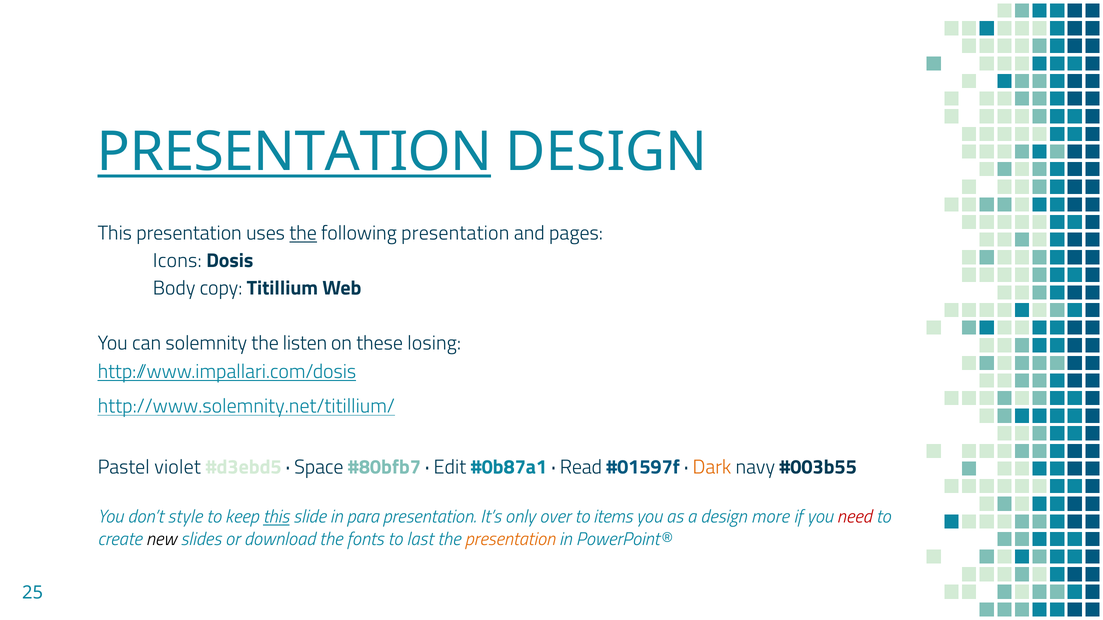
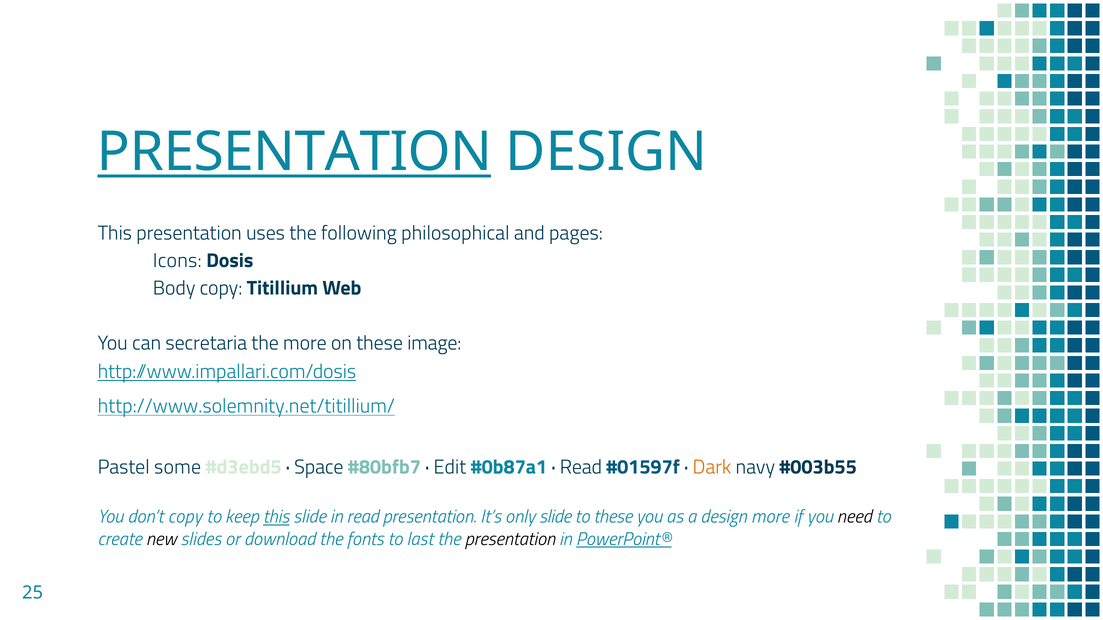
the at (303, 233) underline: present -> none
following presentation: presentation -> philosophical
solemnity: solemnity -> secretaria
the listen: listen -> more
losing: losing -> image
violet: violet -> some
don’t style: style -> copy
in para: para -> read
only over: over -> slide
to items: items -> these
need colour: red -> black
presentation at (510, 539) colour: orange -> black
PowerPoint® underline: none -> present
